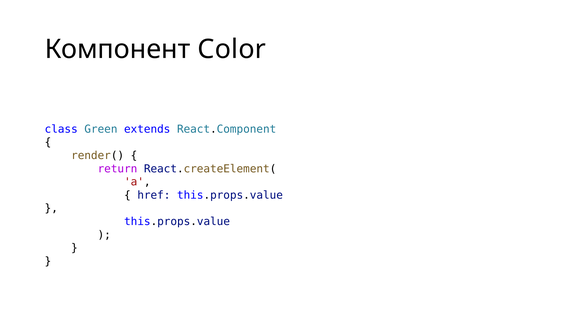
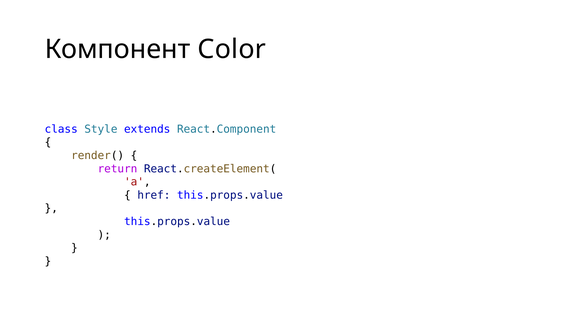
Green: Green -> Style
